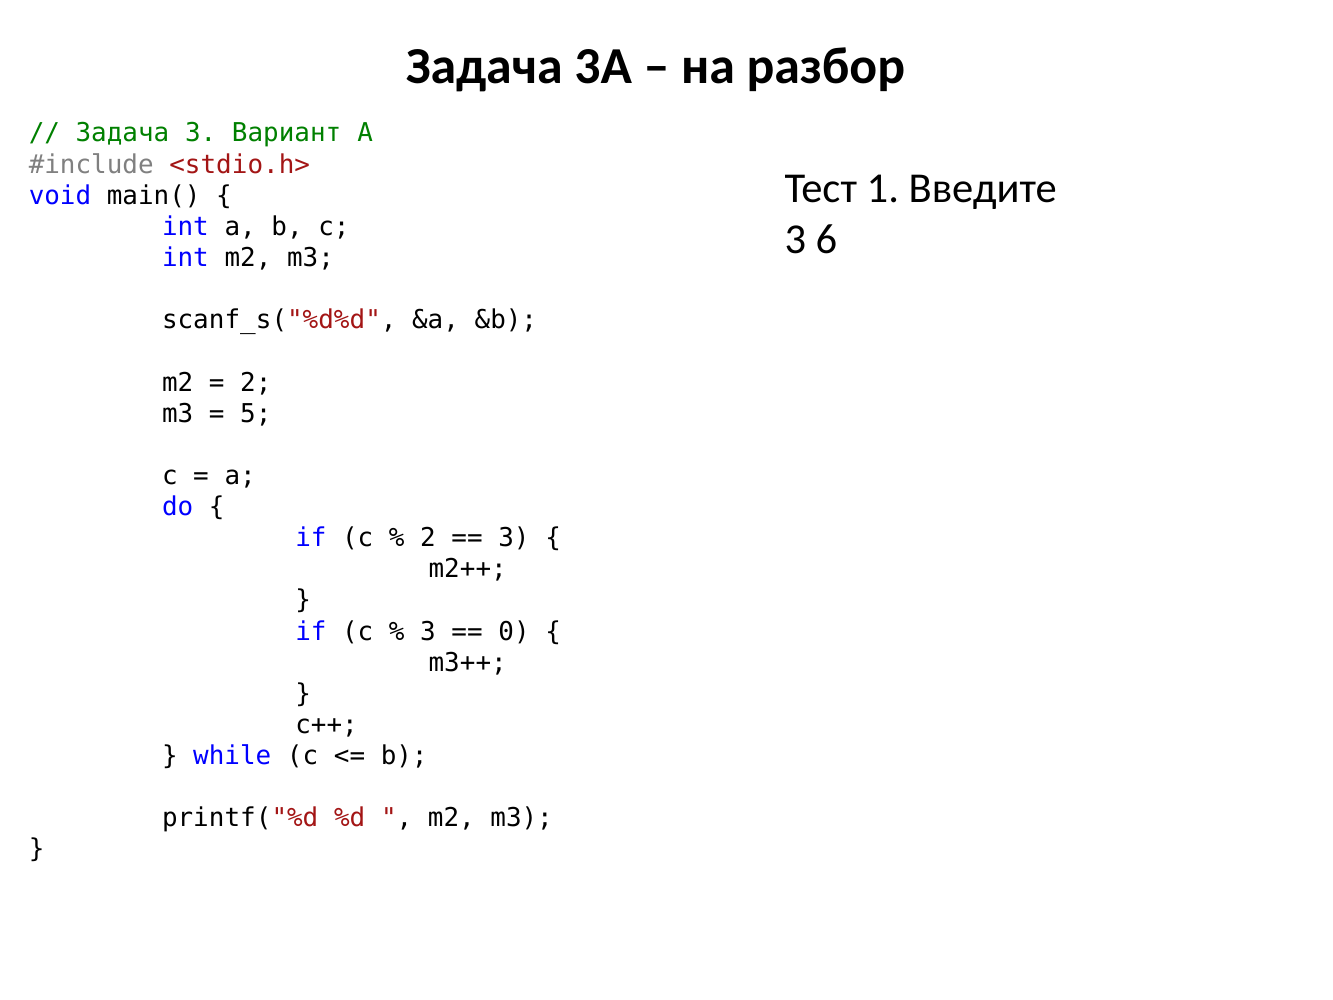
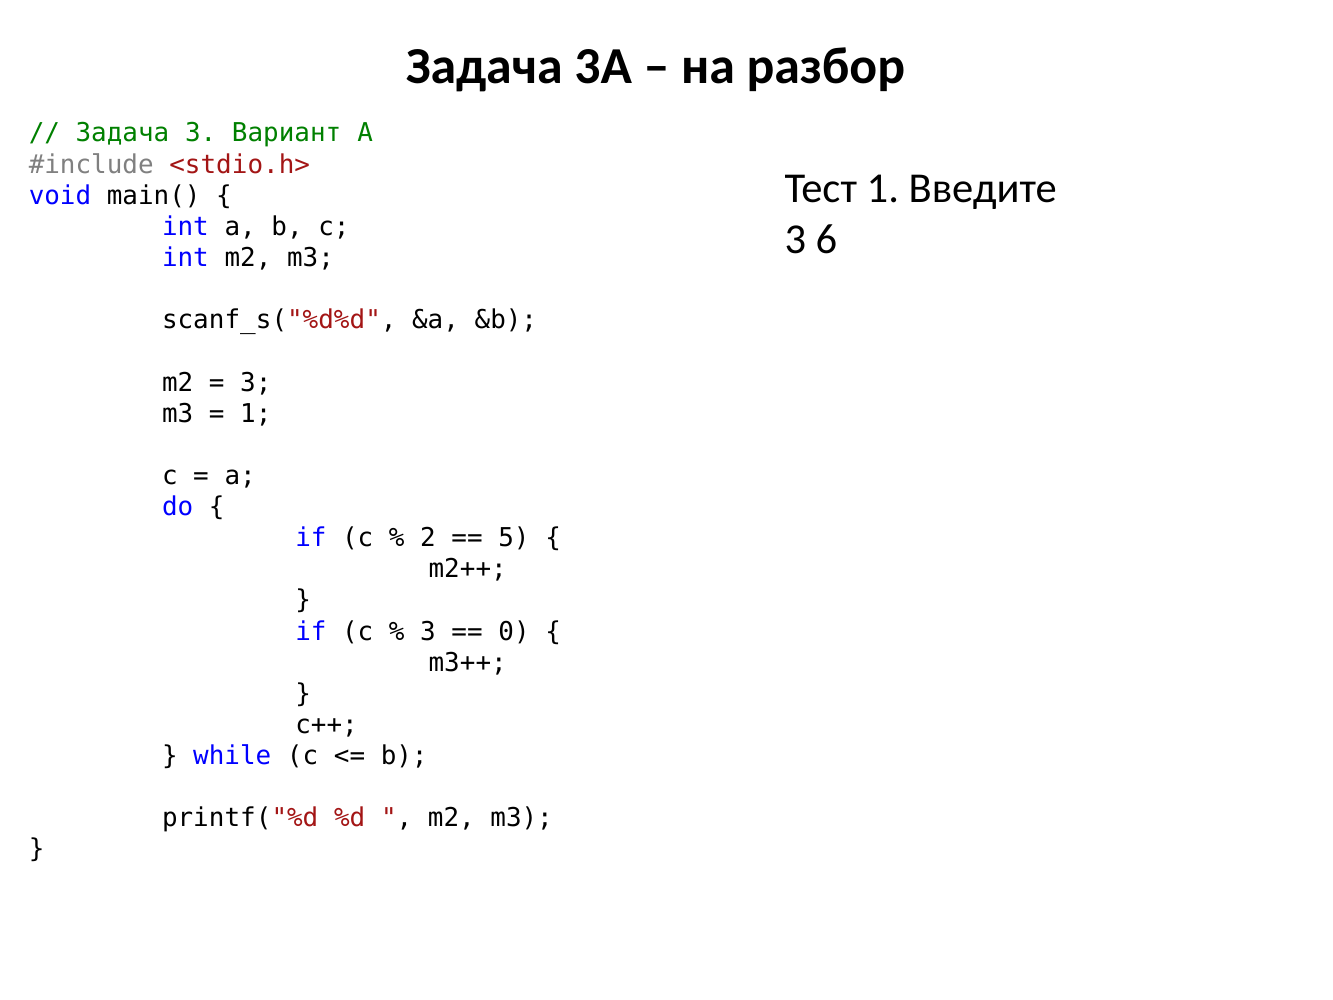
2 at (256, 382): 2 -> 3
5 at (256, 413): 5 -> 1
3 at (514, 538): 3 -> 5
